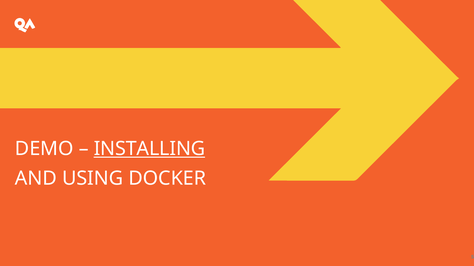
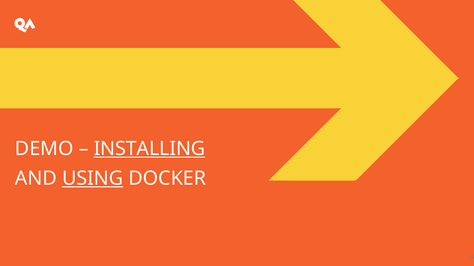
USING underline: none -> present
